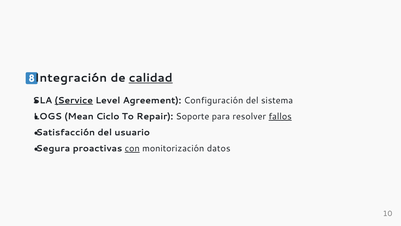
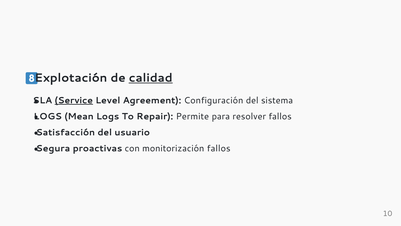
Integración: Integración -> Explotación
Mean Ciclo: Ciclo -> Logs
Soporte: Soporte -> Permite
fallos at (280, 116) underline: present -> none
con underline: present -> none
monitorización datos: datos -> fallos
